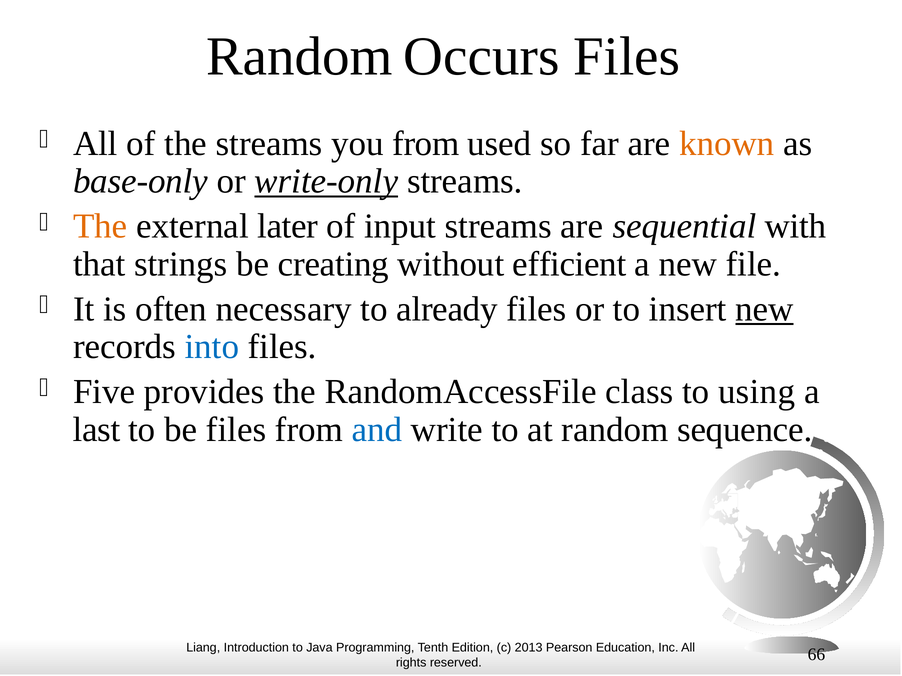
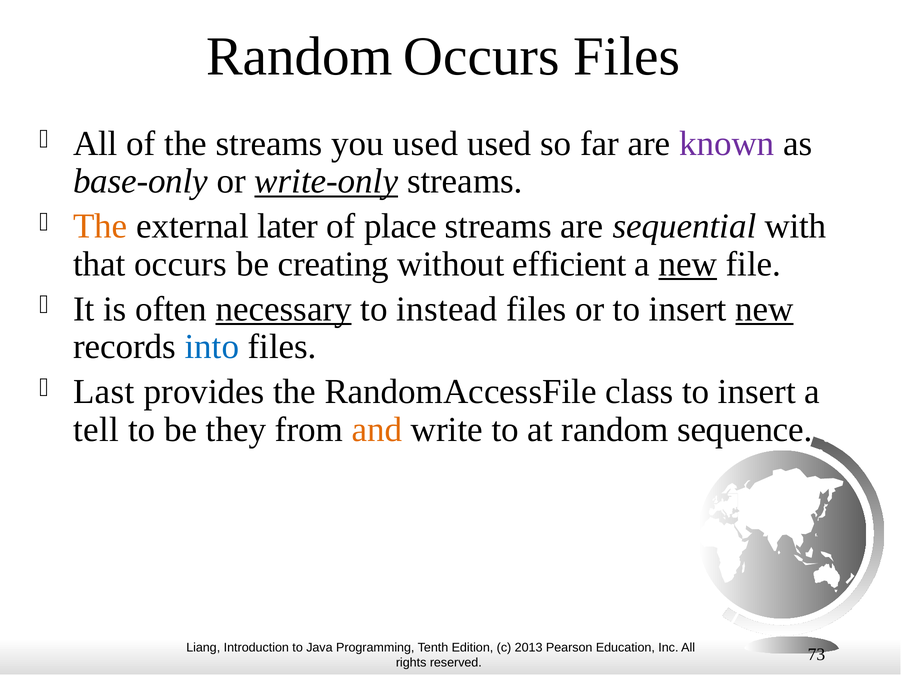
you from: from -> used
known colour: orange -> purple
input: input -> place
that strings: strings -> occurs
new at (688, 264) underline: none -> present
necessary underline: none -> present
already: already -> instead
Five: Five -> Last
class to using: using -> insert
last: last -> tell
be files: files -> they
and colour: blue -> orange
66: 66 -> 73
